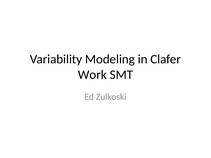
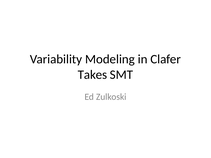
Work: Work -> Takes
